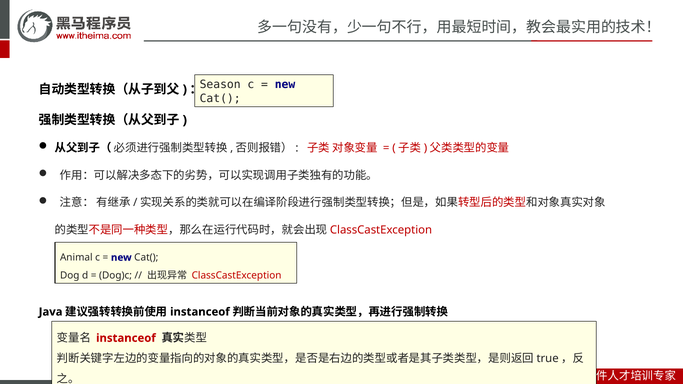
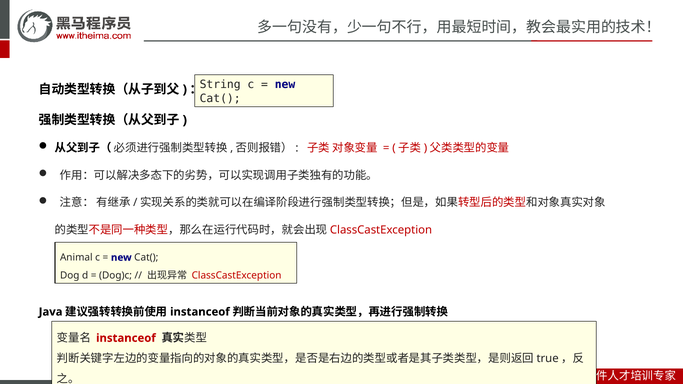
Season: Season -> String
